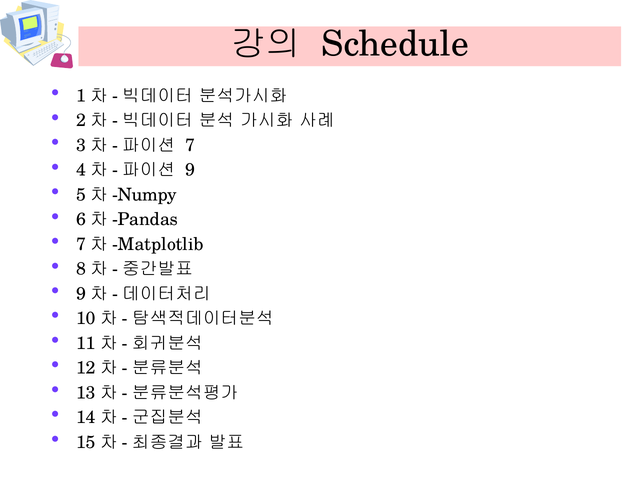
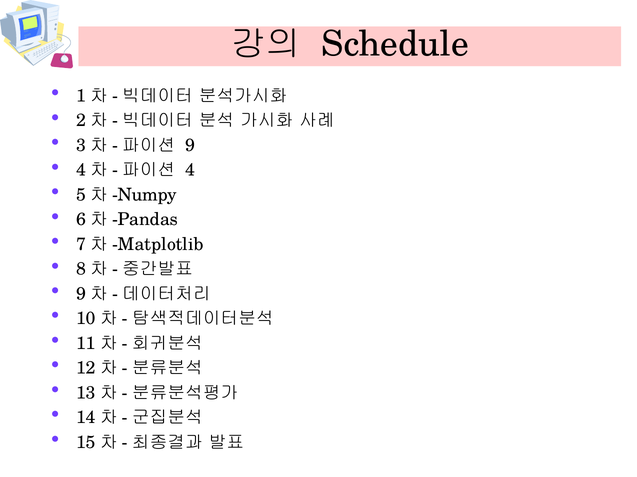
7: 7 -> 9
9: 9 -> 4
